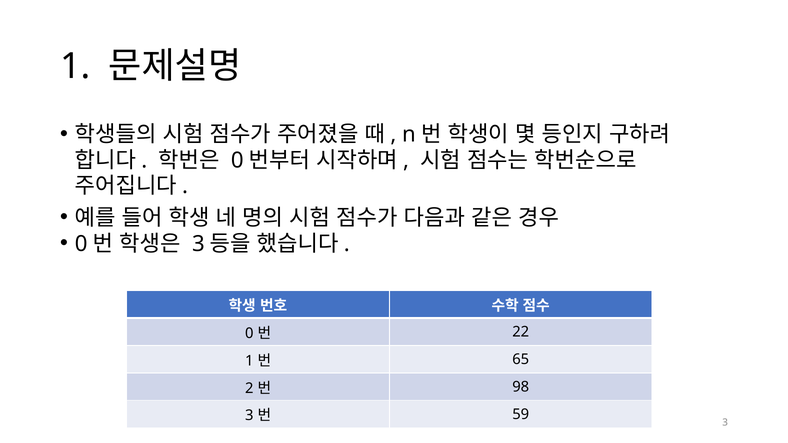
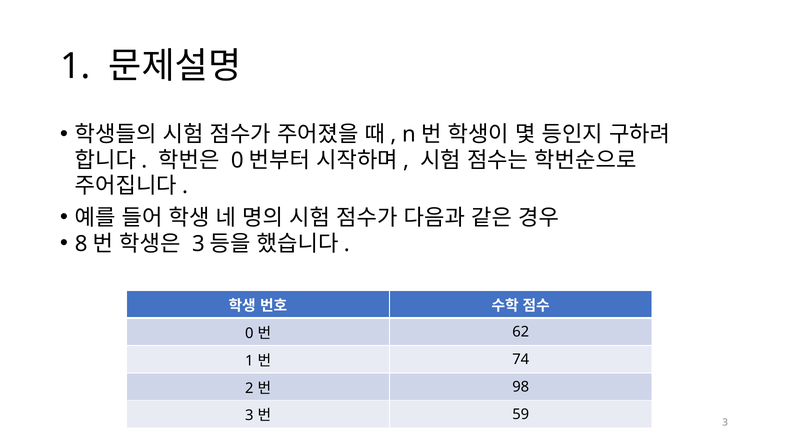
0 at (81, 244): 0 -> 8
22: 22 -> 62
65: 65 -> 74
